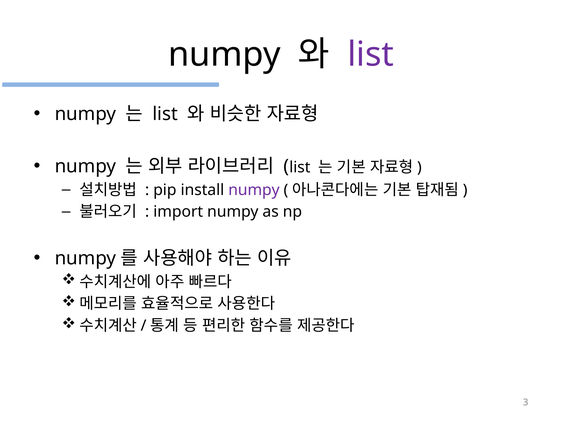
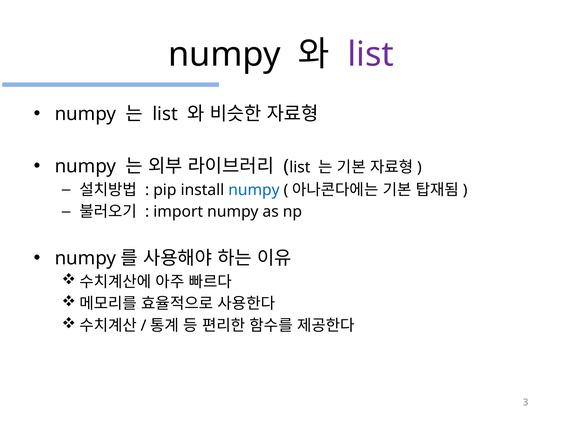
numpy at (254, 190) colour: purple -> blue
